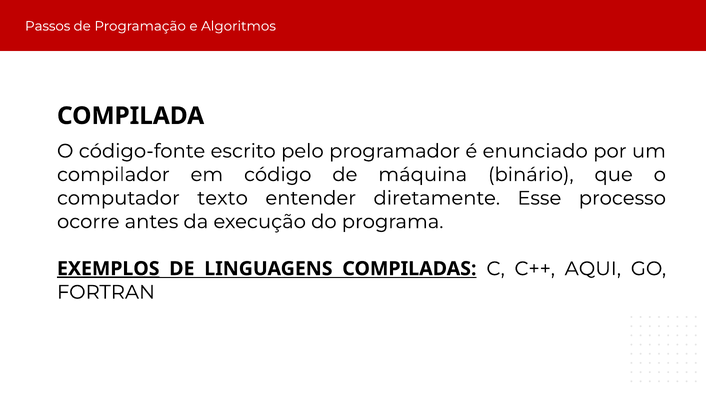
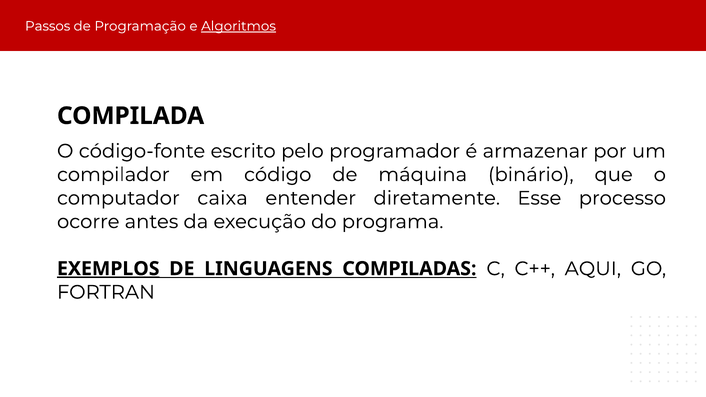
Algoritmos underline: none -> present
enunciado: enunciado -> armazenar
texto: texto -> caixa
